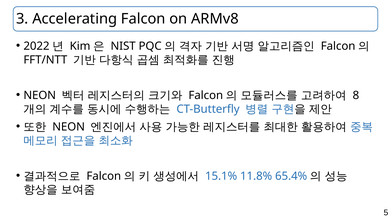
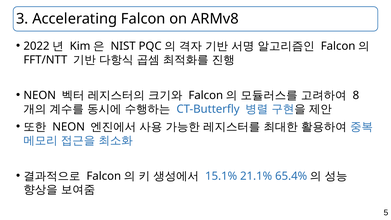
11.8%: 11.8% -> 21.1%
